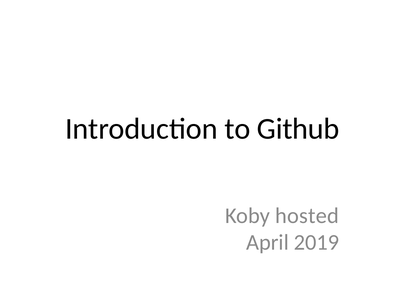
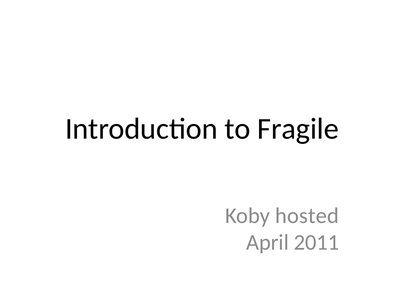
Github: Github -> Fragile
2019: 2019 -> 2011
